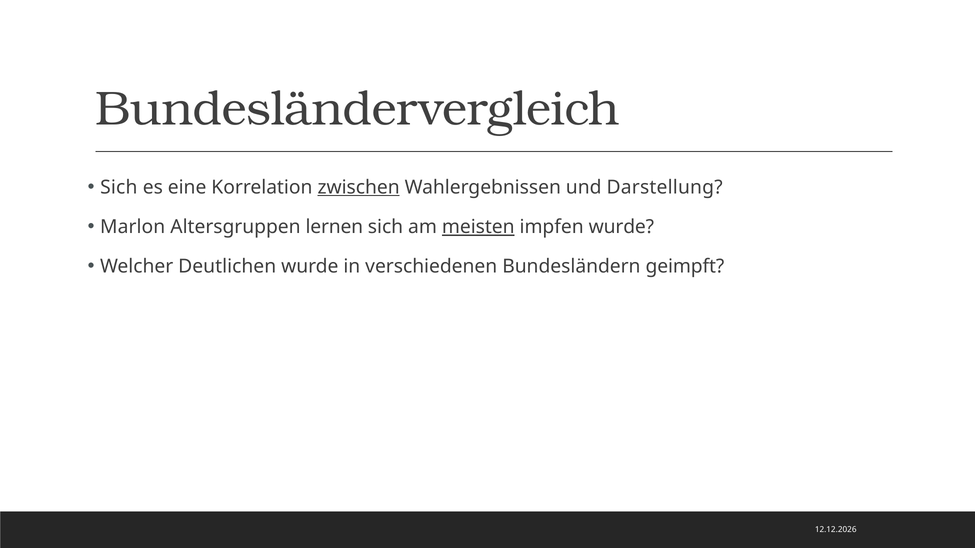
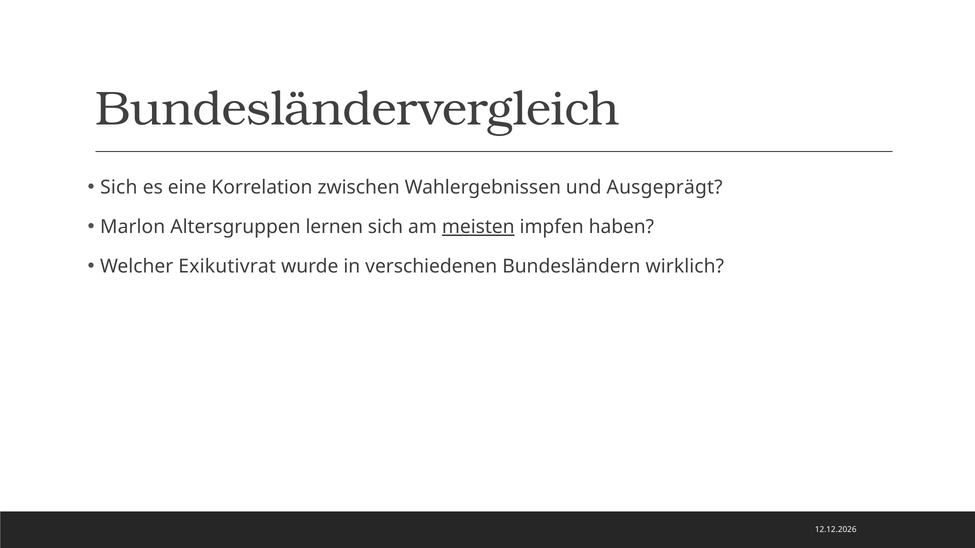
zwischen underline: present -> none
Darstellung: Darstellung -> Ausgeprägt
impfen wurde: wurde -> haben
Deutlichen: Deutlichen -> Exikutivrat
geimpft: geimpft -> wirklich
